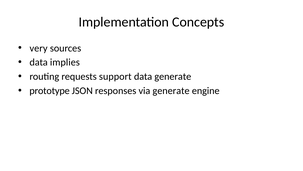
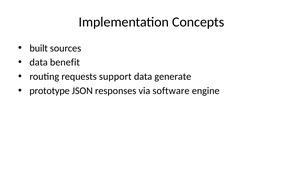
very: very -> built
implies: implies -> benefit
via generate: generate -> software
